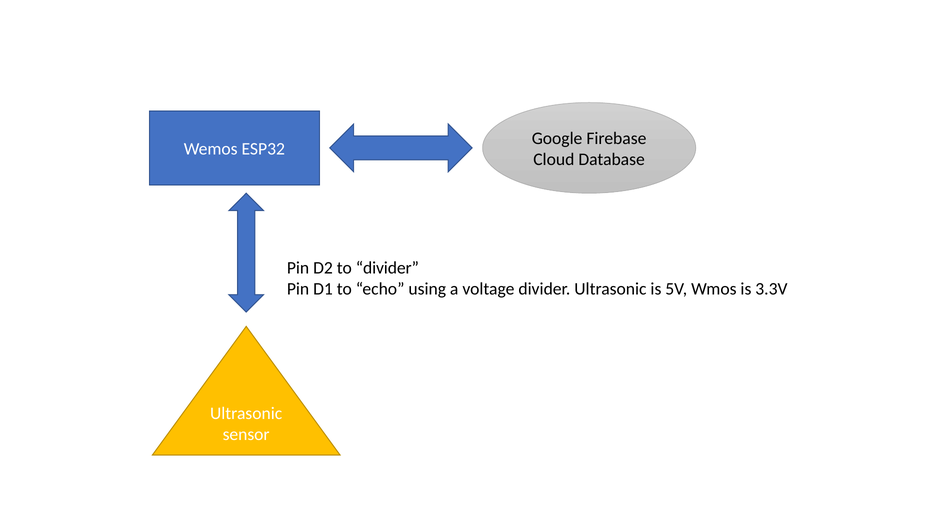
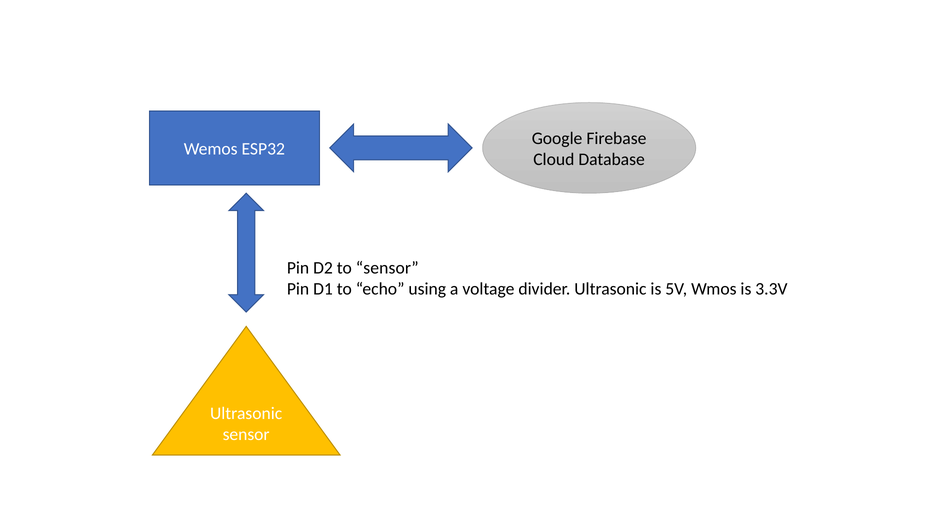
to divider: divider -> sensor
